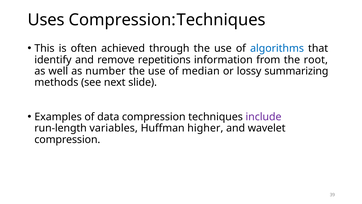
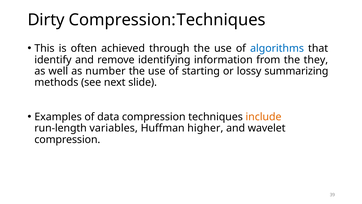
Uses: Uses -> Dirty
repetitions: repetitions -> identifying
root: root -> they
median: median -> starting
include colour: purple -> orange
